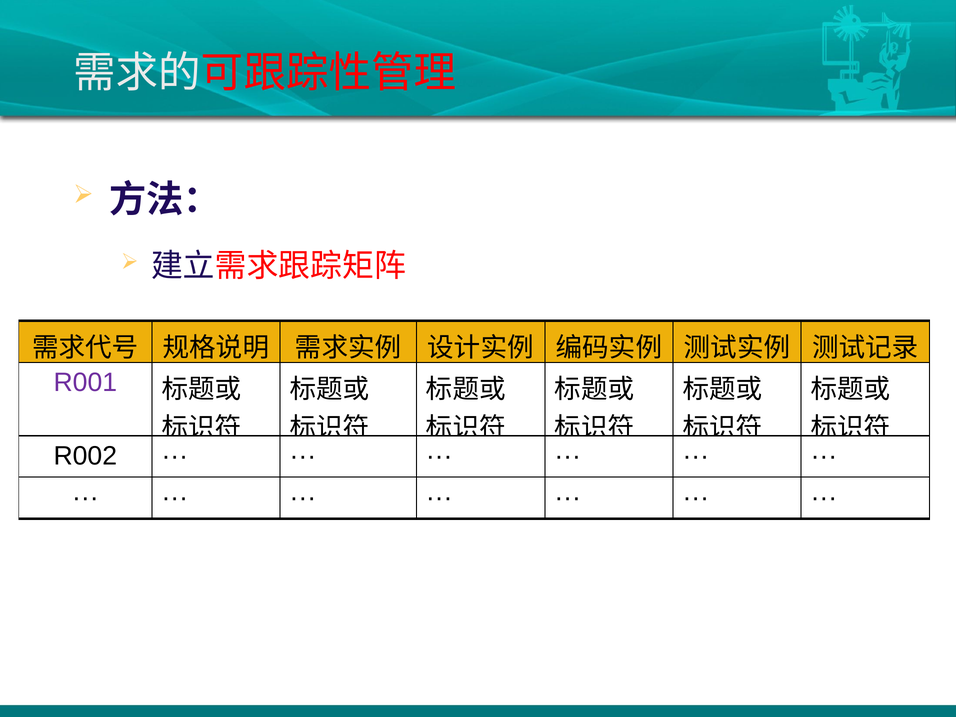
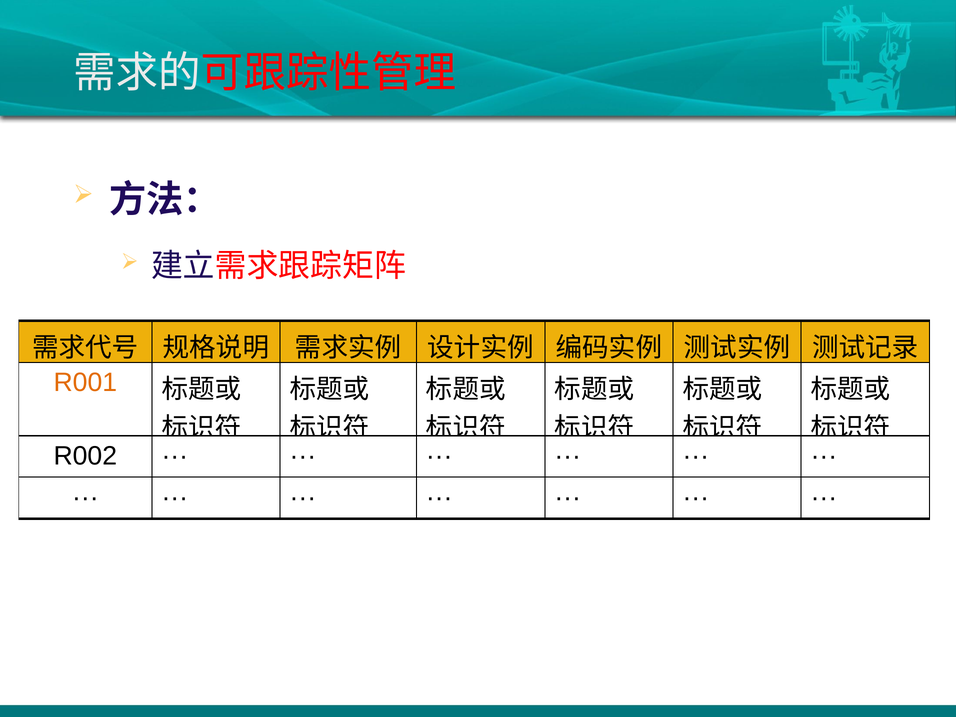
R001 colour: purple -> orange
